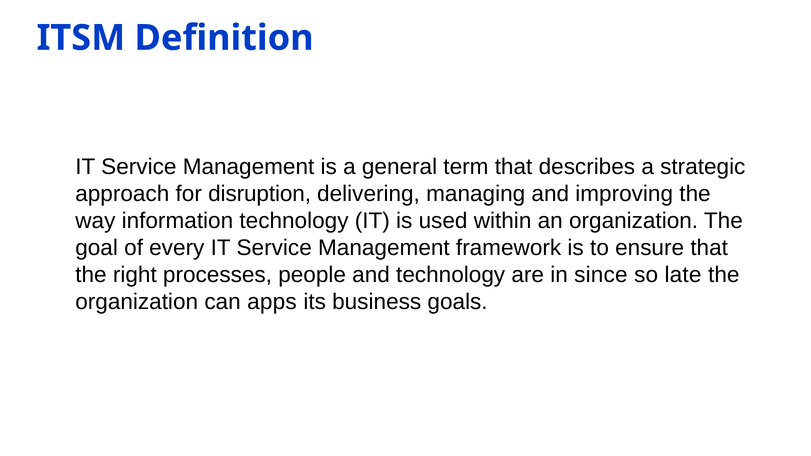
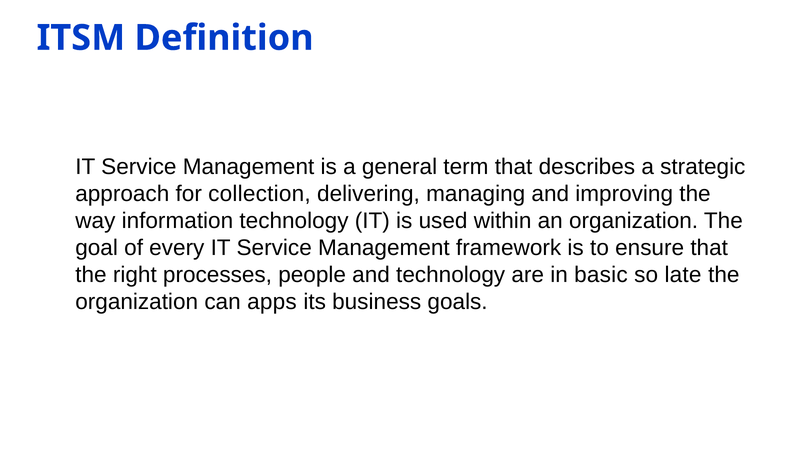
disruption: disruption -> collection
since: since -> basic
